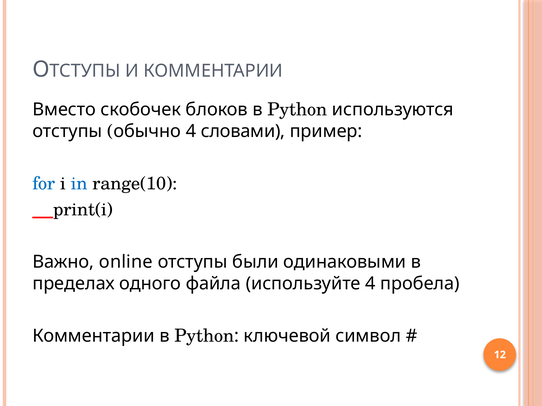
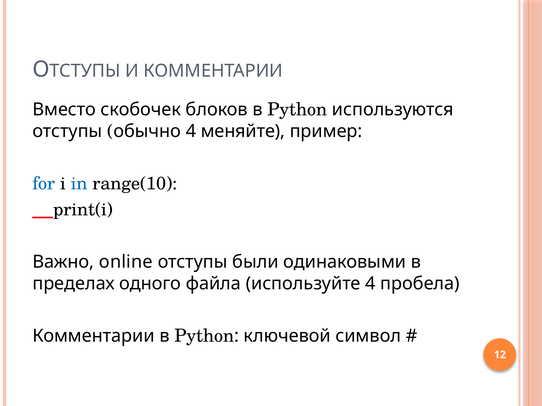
словами: словами -> меняйте
